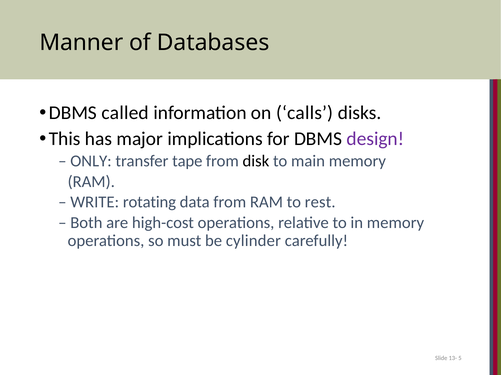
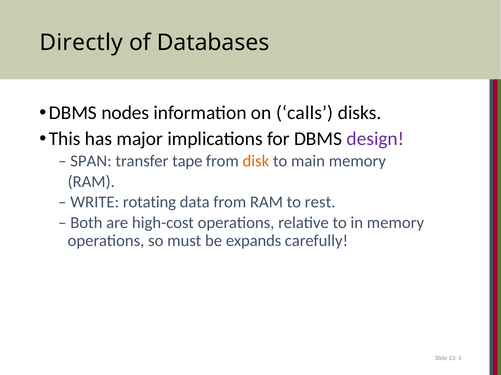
Manner: Manner -> Directly
called: called -> nodes
ONLY: ONLY -> SPAN
disk colour: black -> orange
cylinder: cylinder -> expands
